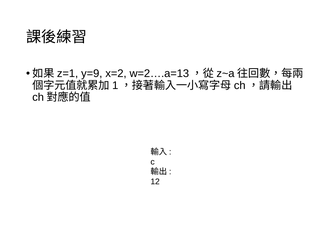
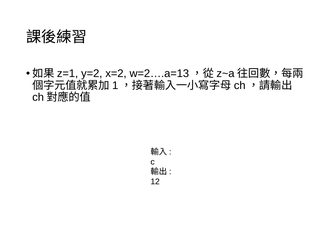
y=9: y=9 -> y=2
